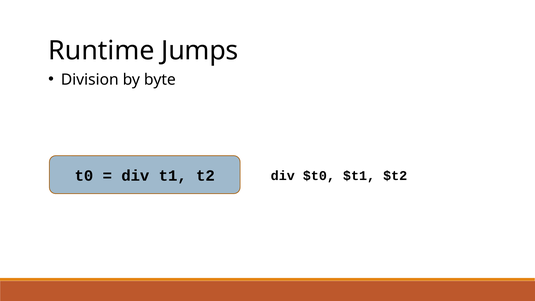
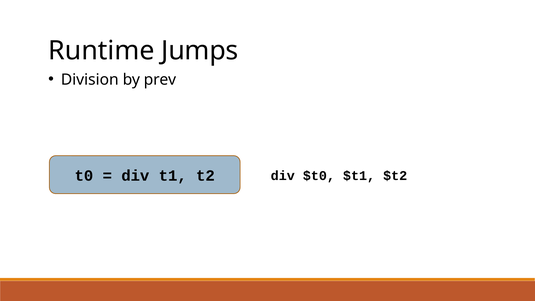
byte: byte -> prev
